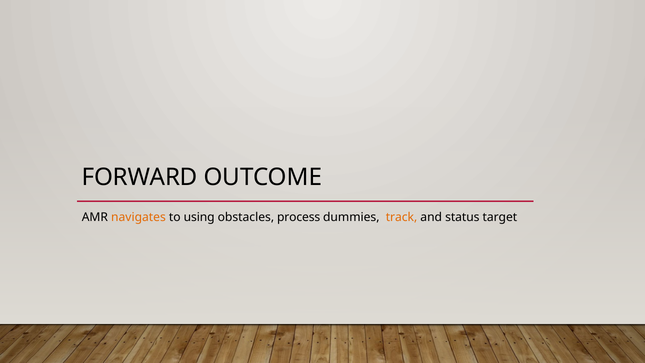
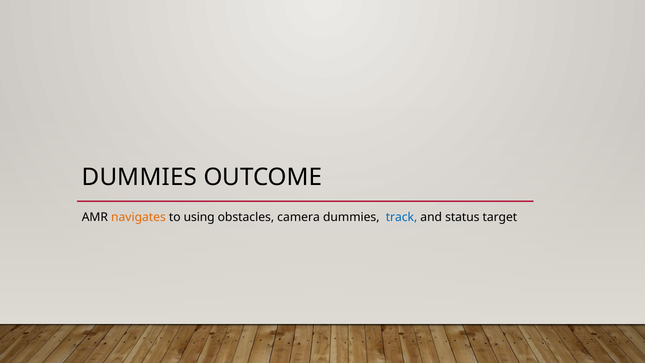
FORWARD at (140, 177): FORWARD -> DUMMIES
process: process -> camera
track colour: orange -> blue
